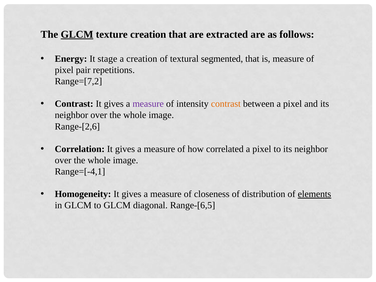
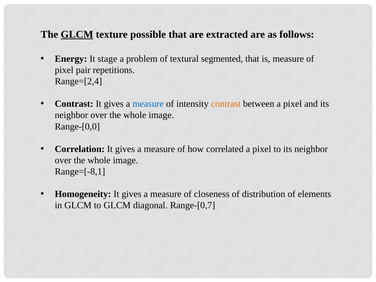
texture creation: creation -> possible
a creation: creation -> problem
Range=[7,2: Range=[7,2 -> Range=[2,4
measure at (148, 104) colour: purple -> blue
Range-[2,6: Range-[2,6 -> Range-[0,0
Range=[-4,1: Range=[-4,1 -> Range=[-8,1
elements underline: present -> none
Range-[6,5: Range-[6,5 -> Range-[0,7
